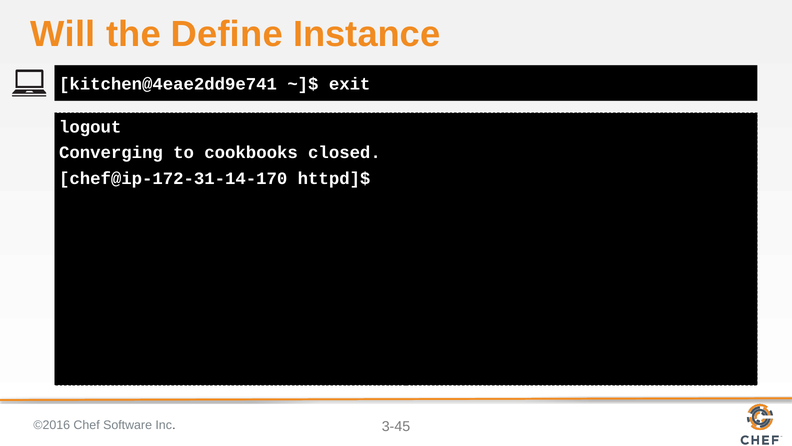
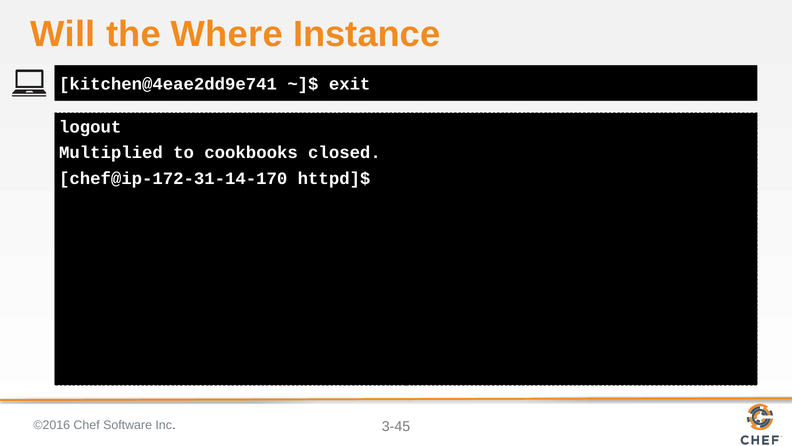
Define: Define -> Where
Converging: Converging -> Multiplied
